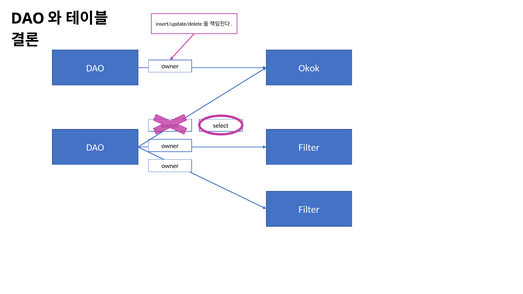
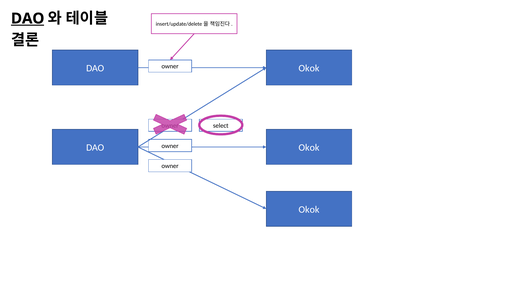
DAO at (28, 19) underline: none -> present
Filter at (309, 148): Filter -> Okok
Filter at (309, 210): Filter -> Okok
